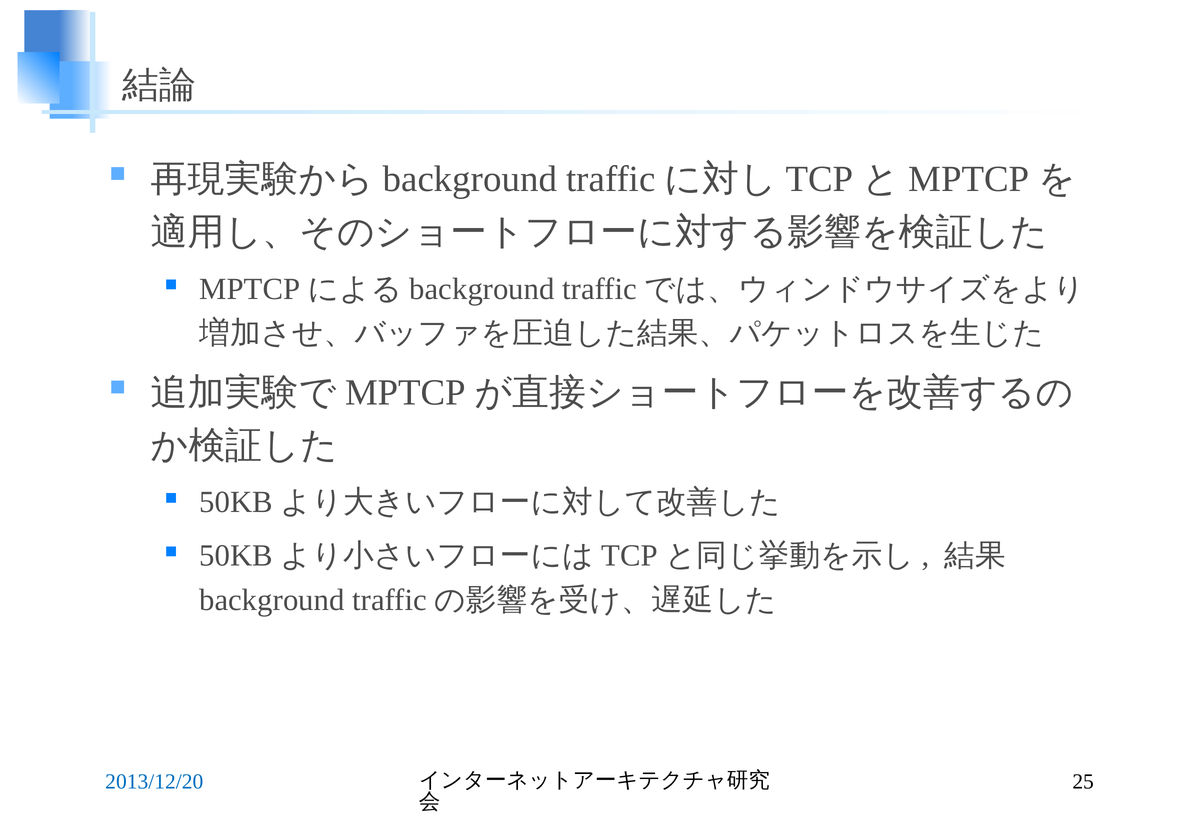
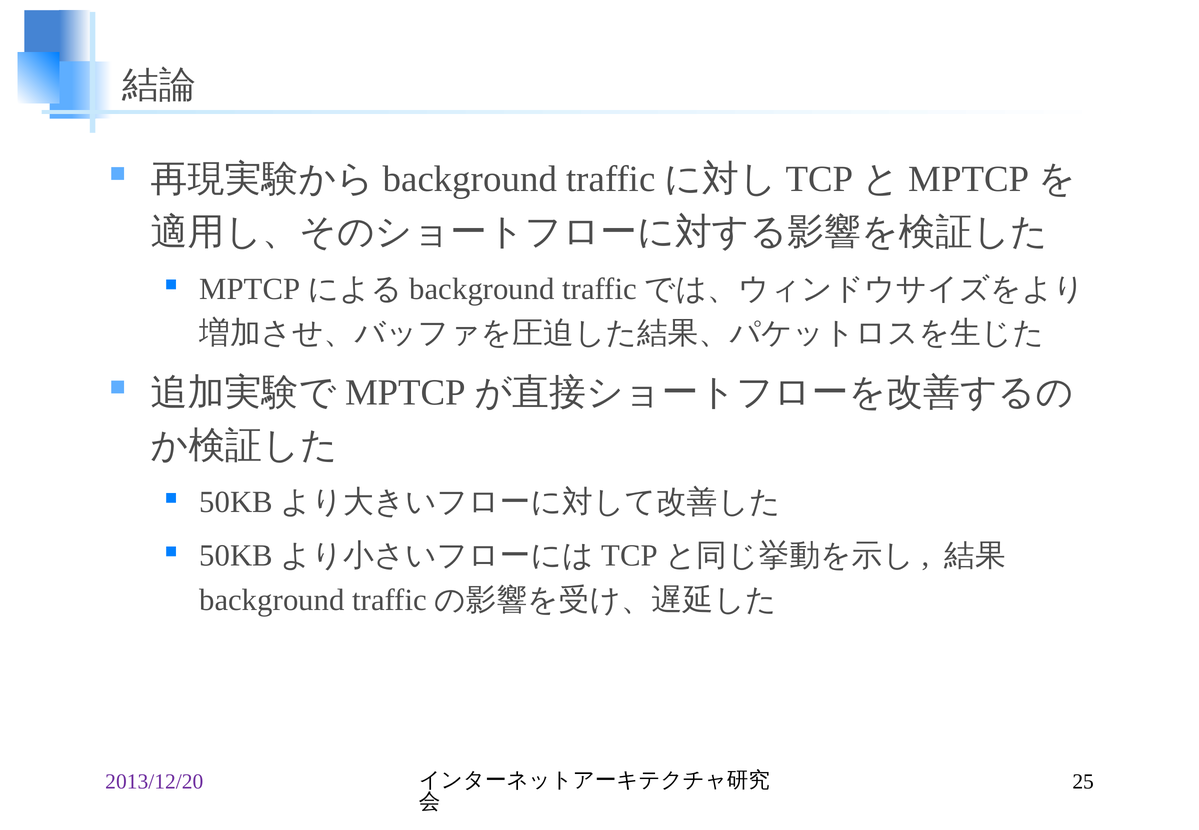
2013/12/20 colour: blue -> purple
